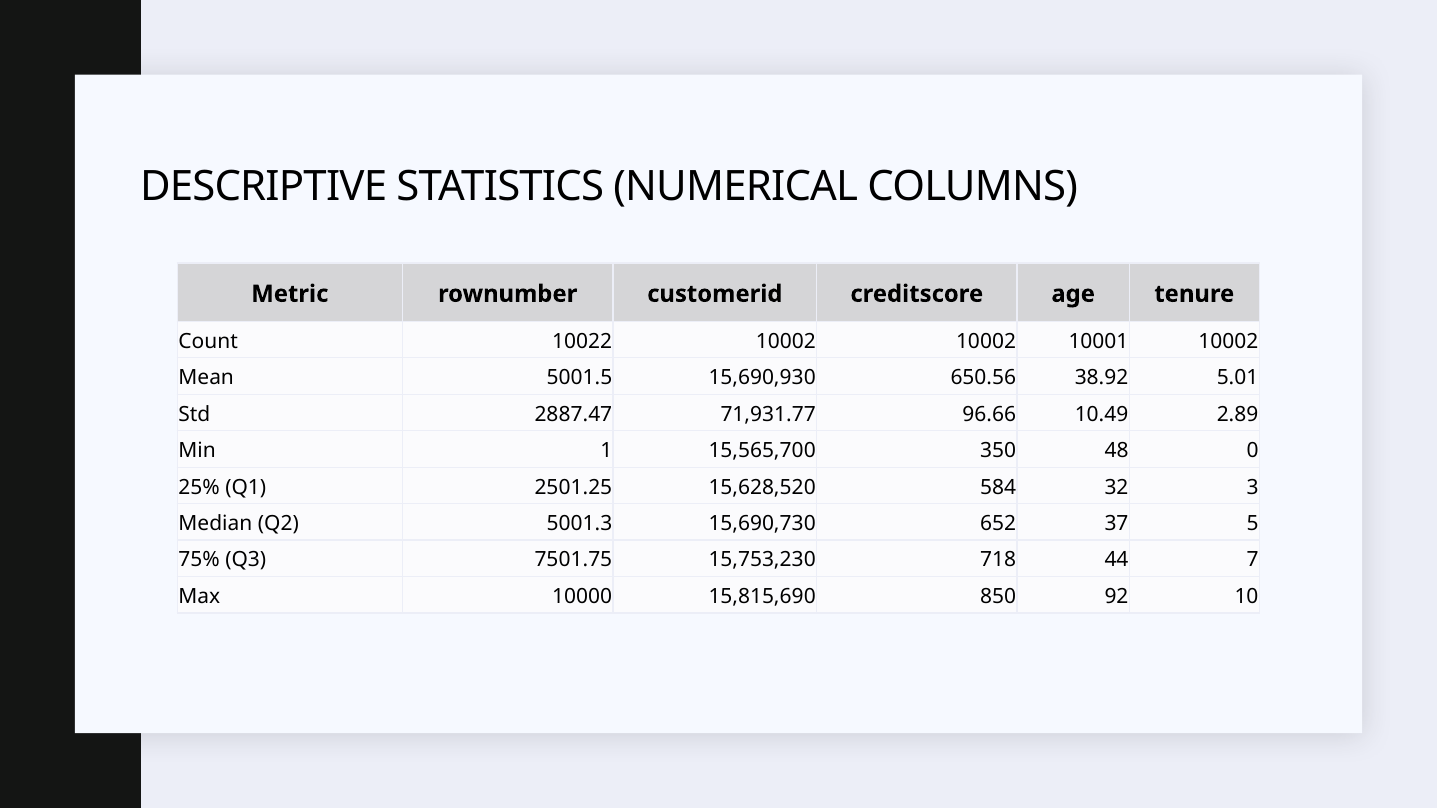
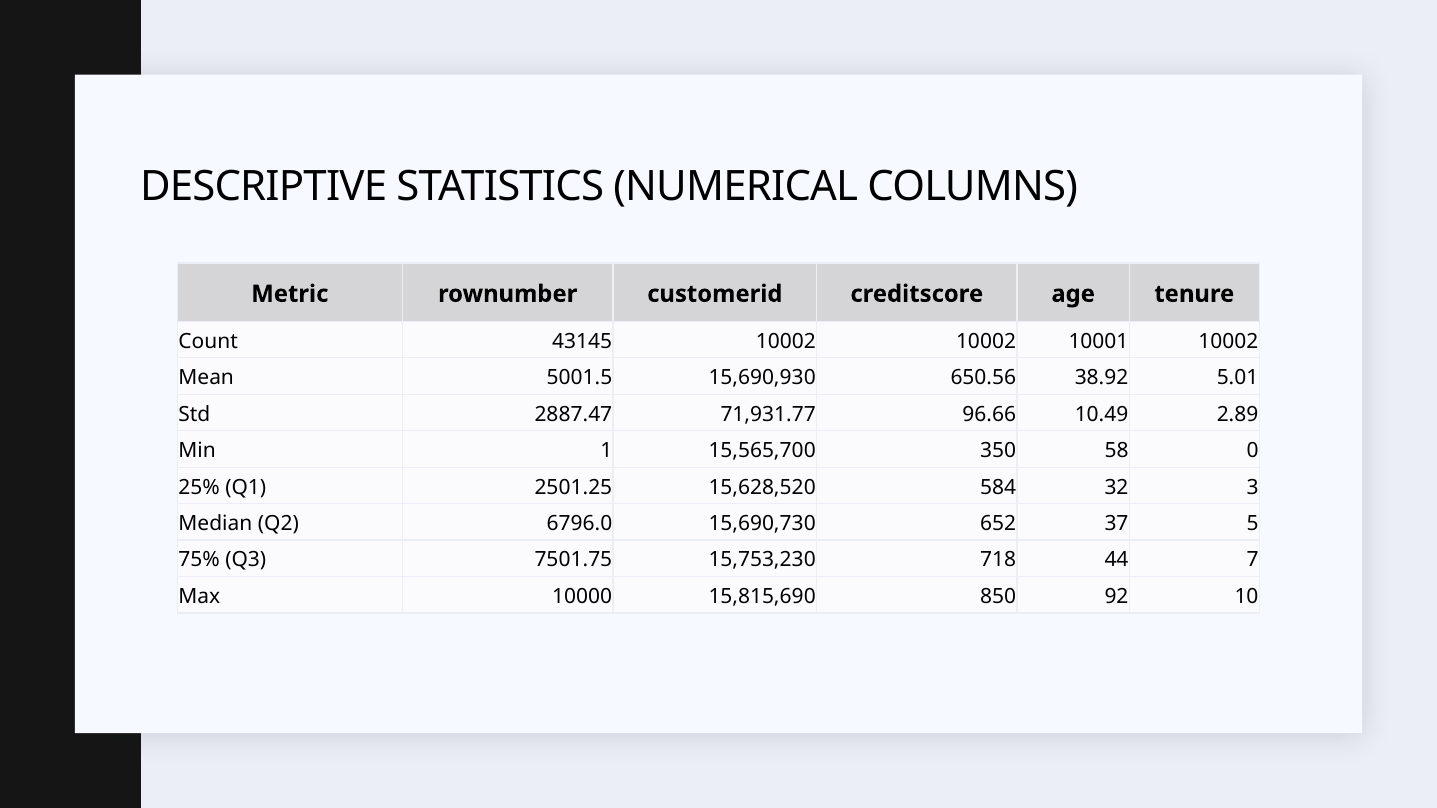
10022: 10022 -> 43145
48: 48 -> 58
5001.3: 5001.3 -> 6796.0
